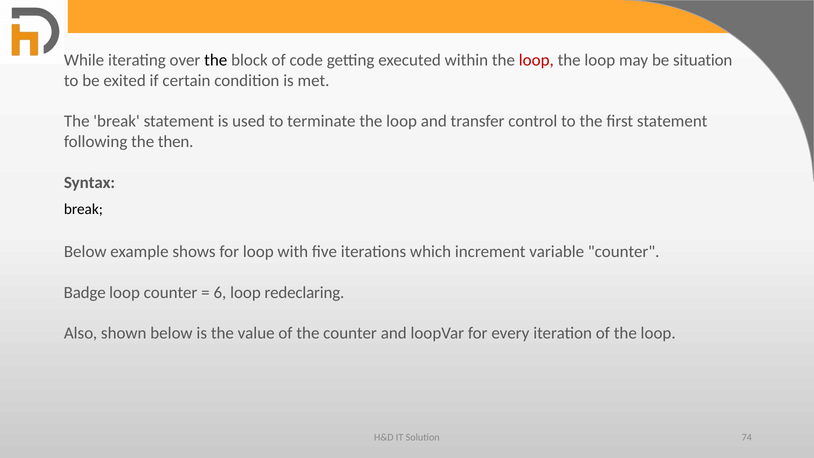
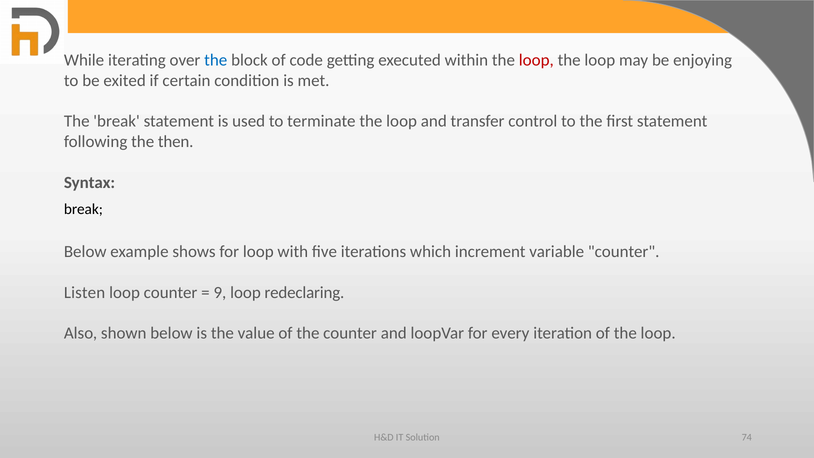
the at (216, 60) colour: black -> blue
situation: situation -> enjoying
Badge: Badge -> Listen
6: 6 -> 9
